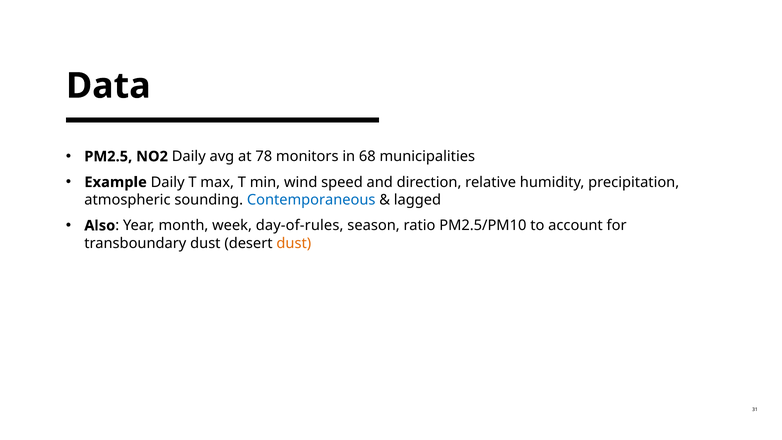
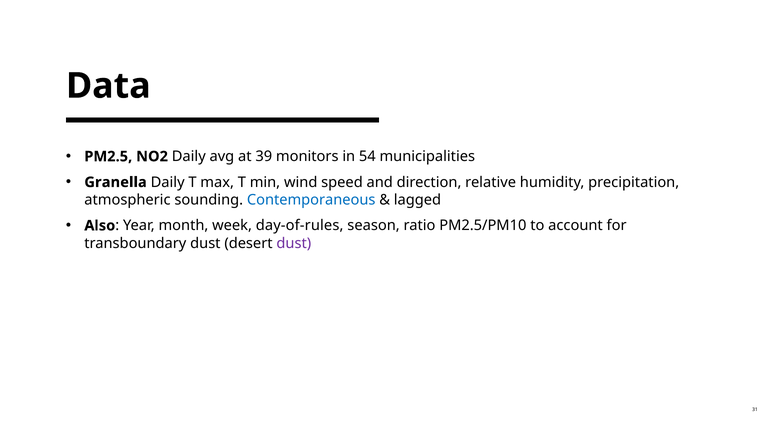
78: 78 -> 39
68: 68 -> 54
Example: Example -> Granella
dust at (294, 243) colour: orange -> purple
